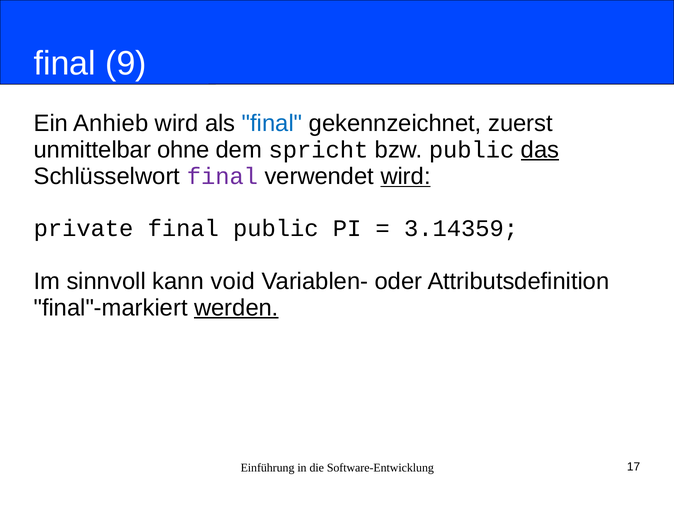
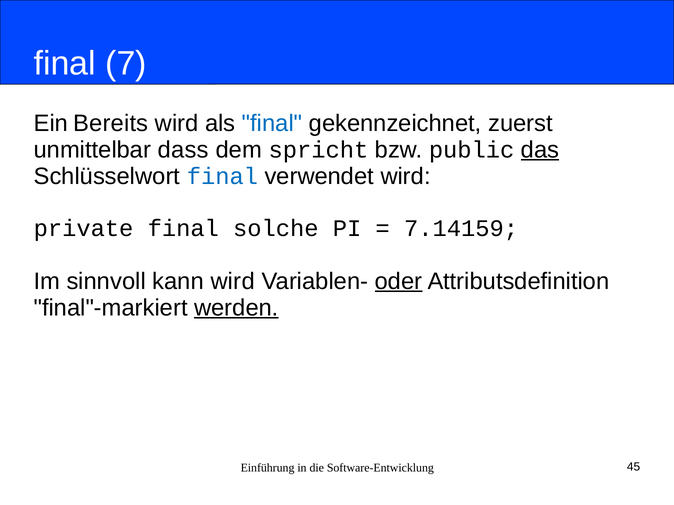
9: 9 -> 7
Anhieb: Anhieb -> Bereits
ohne: ohne -> dass
final at (222, 176) colour: purple -> blue
wird at (406, 176) underline: present -> none
final public: public -> solche
3.14359: 3.14359 -> 7.14159
kann void: void -> wird
oder underline: none -> present
17: 17 -> 45
